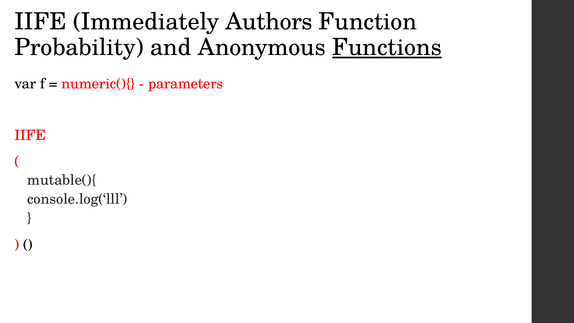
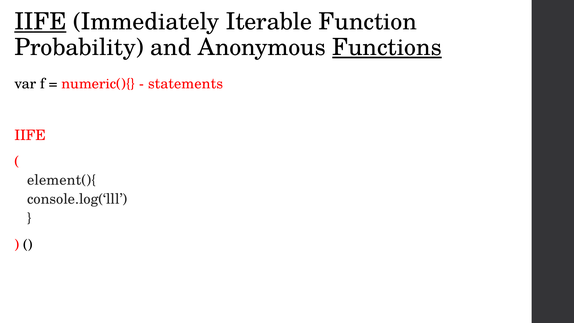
IIFE at (40, 22) underline: none -> present
Authors: Authors -> Iterable
parameters: parameters -> statements
mutable(){: mutable(){ -> element(){
